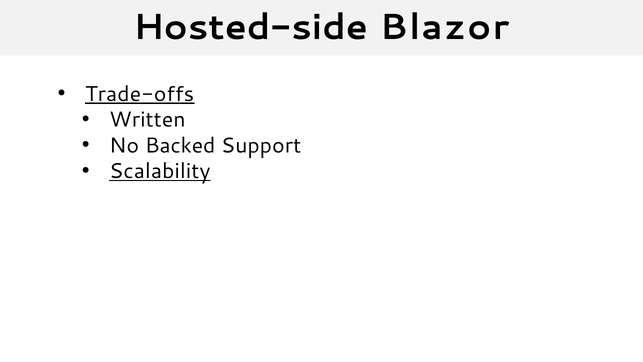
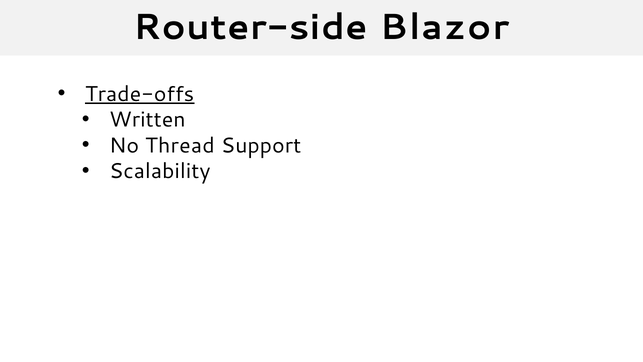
Hosted-side: Hosted-side -> Router-side
Backed: Backed -> Thread
Scalability underline: present -> none
